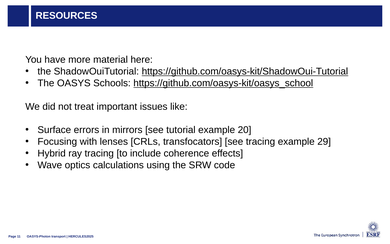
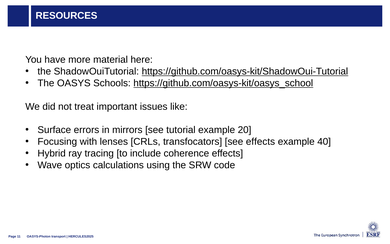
see tracing: tracing -> effects
29: 29 -> 40
